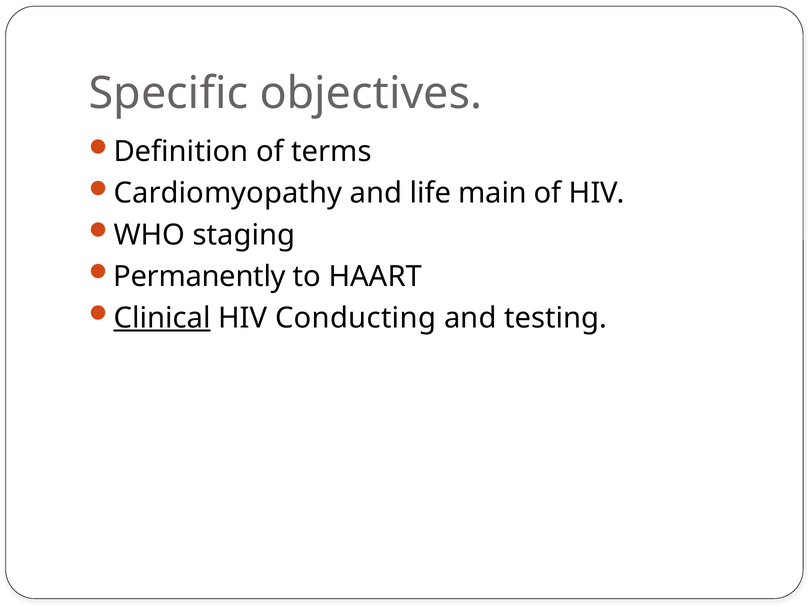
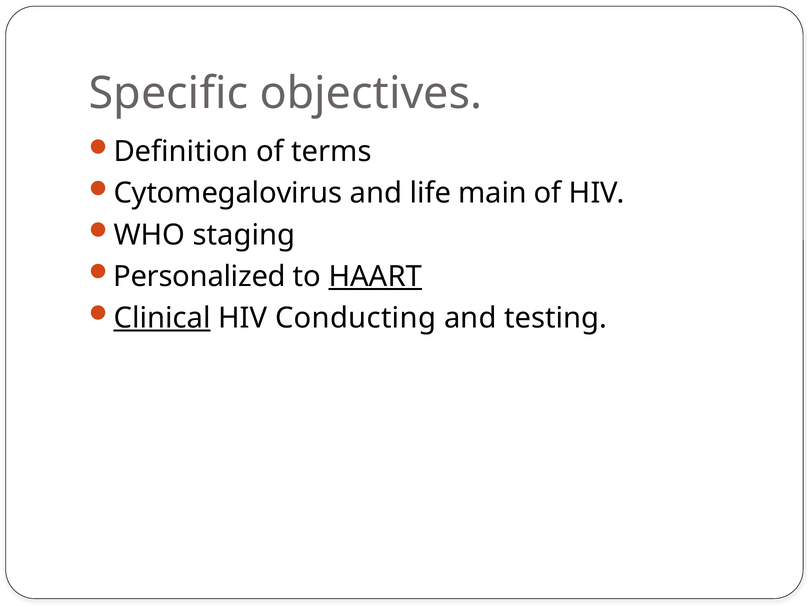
Cardiomyopathy: Cardiomyopathy -> Cytomegalovirus
Permanently: Permanently -> Personalized
HAART underline: none -> present
